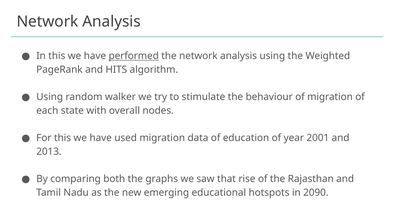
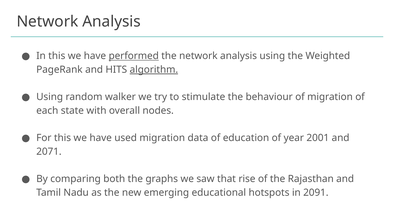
algorithm underline: none -> present
2013: 2013 -> 2071
2090: 2090 -> 2091
